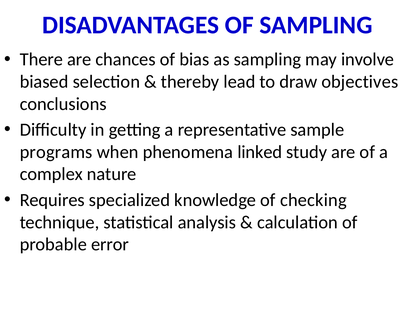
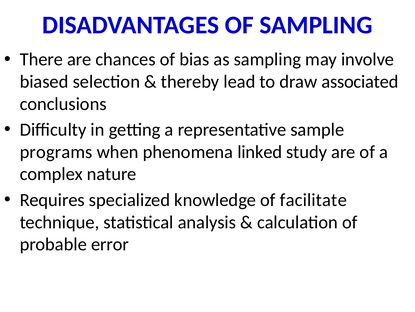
objectives: objectives -> associated
checking: checking -> facilitate
